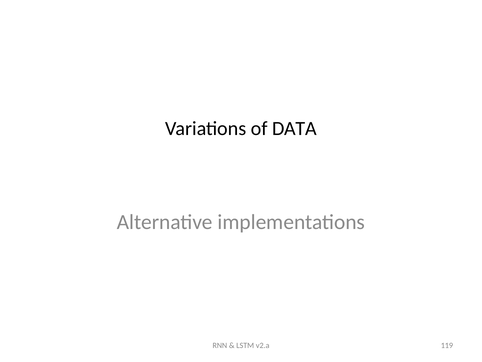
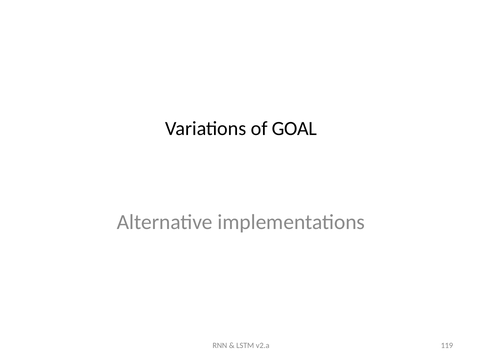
DATA: DATA -> GOAL
